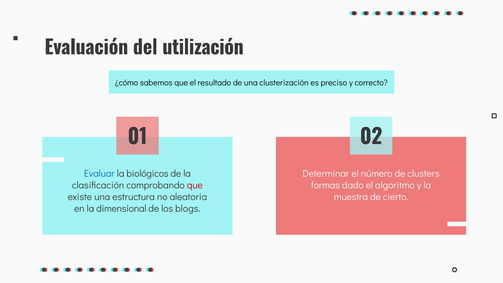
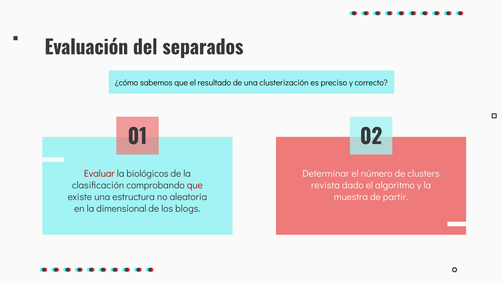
utilización: utilización -> separados
Evaluar colour: blue -> red
formas: formas -> revista
cierto: cierto -> partir
